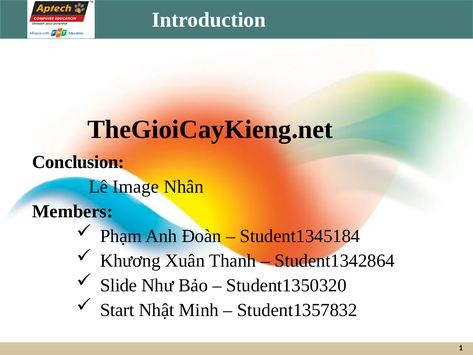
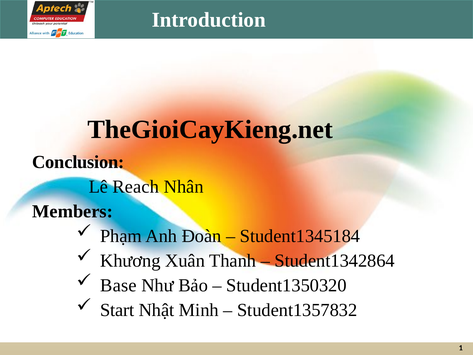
Image: Image -> Reach
Slide: Slide -> Base
